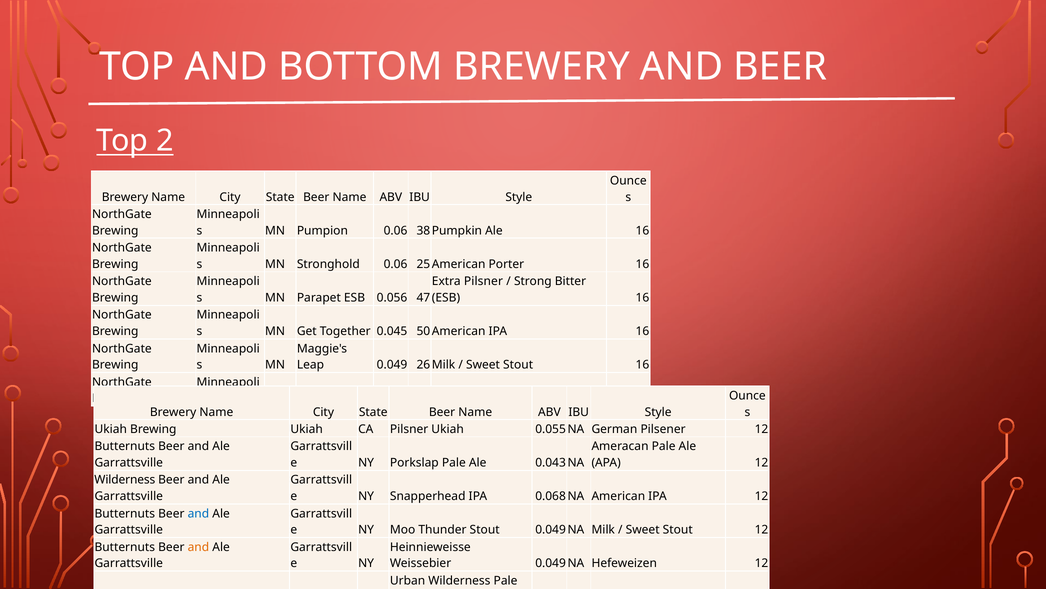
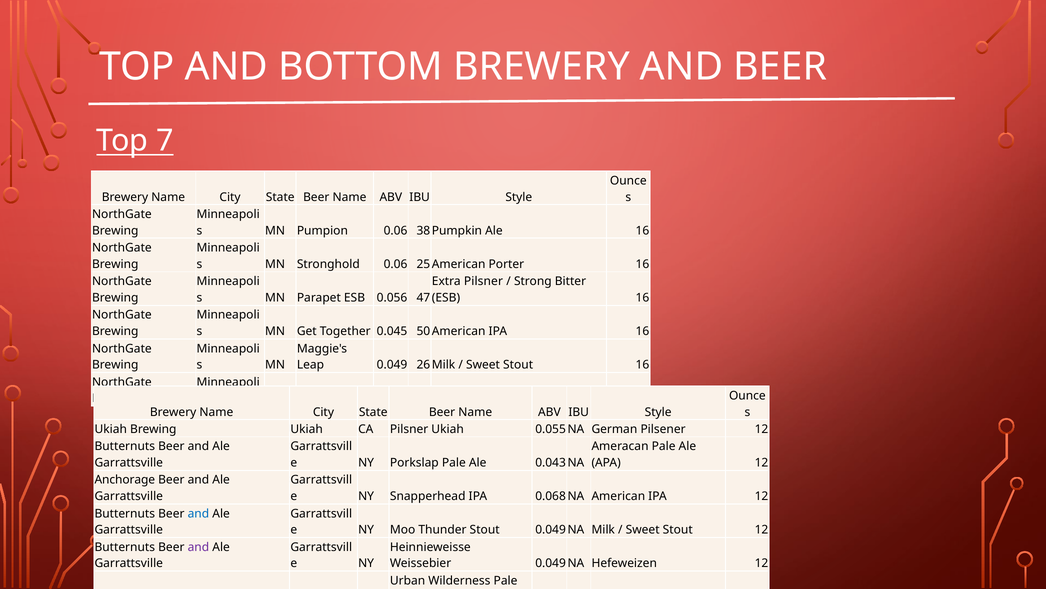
2: 2 -> 7
Wilderness at (125, 479): Wilderness -> Anchorage
and at (198, 547) colour: orange -> purple
